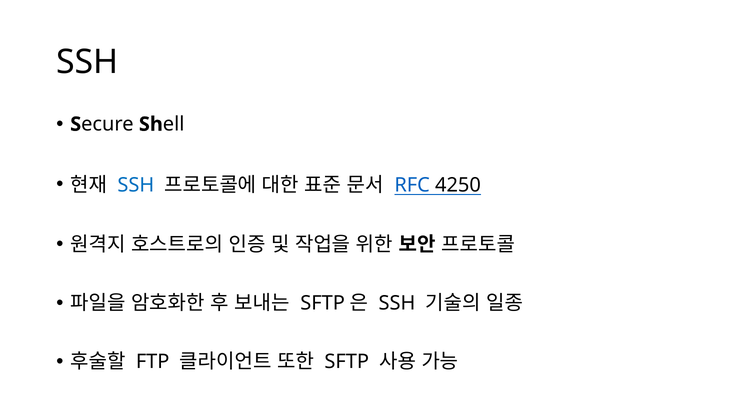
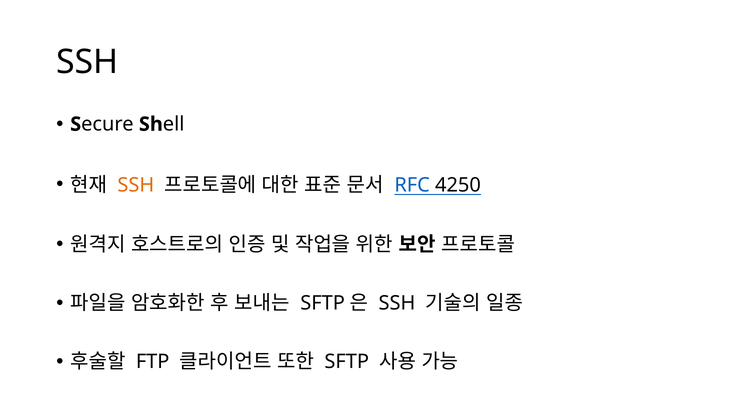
SSH at (136, 185) colour: blue -> orange
